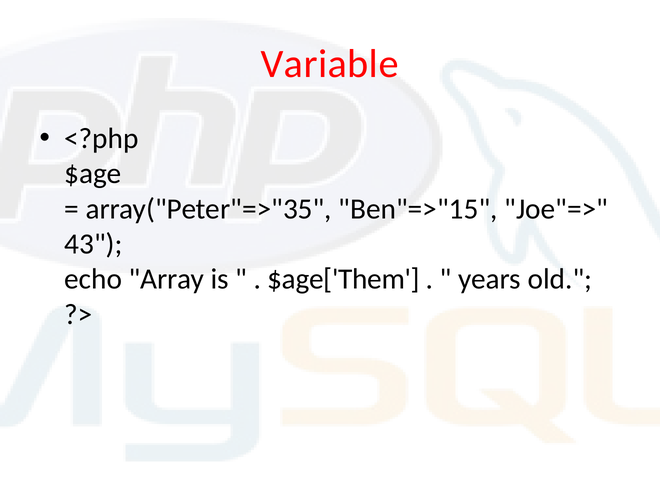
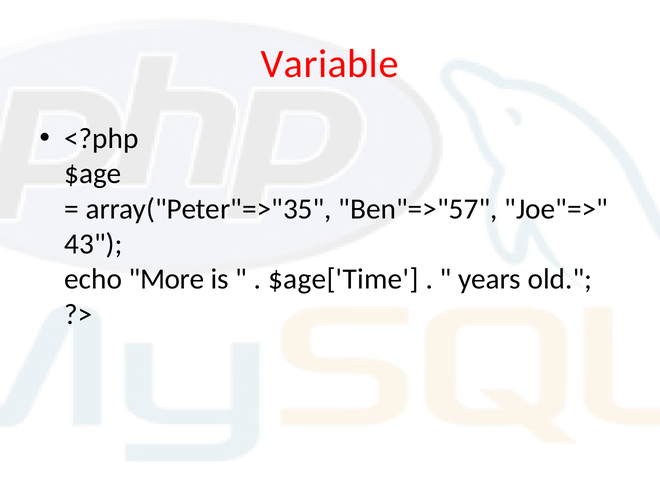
Ben"=>"15: Ben"=>"15 -> Ben"=>"57
Array: Array -> More
$age['Them: $age['Them -> $age['Time
